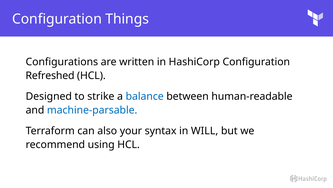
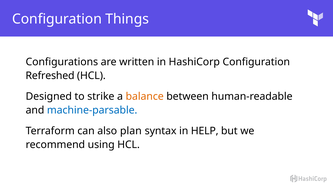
balance colour: blue -> orange
your: your -> plan
WILL: WILL -> HELP
